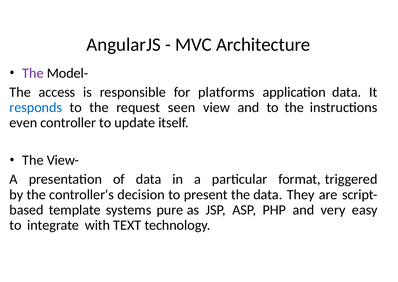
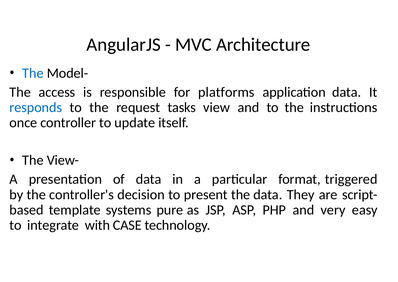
The at (33, 73) colour: purple -> blue
seen: seen -> tasks
even: even -> once
TEXT: TEXT -> CASE
